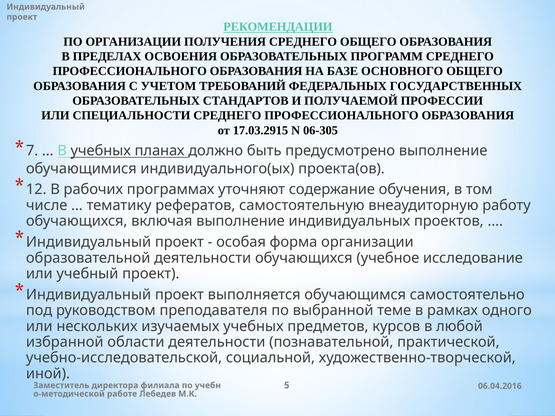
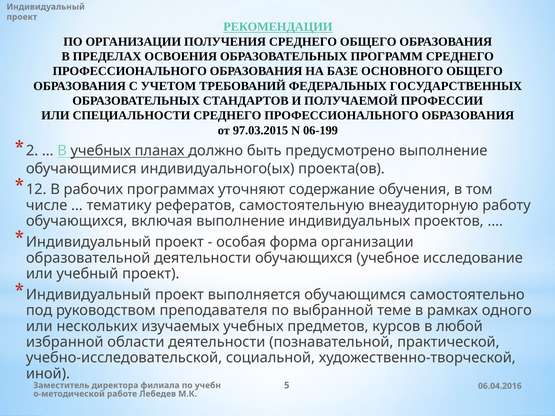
17.03.2915: 17.03.2915 -> 97.03.2015
06-305: 06-305 -> 06-199
7: 7 -> 2
